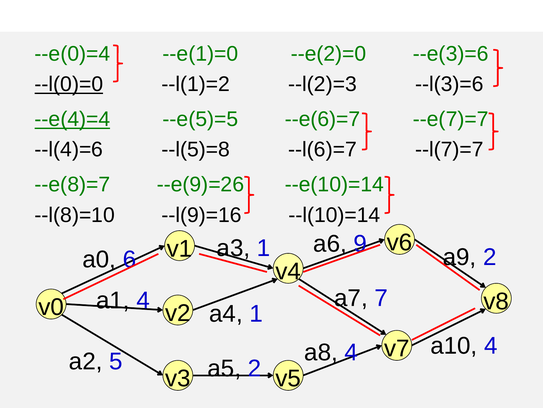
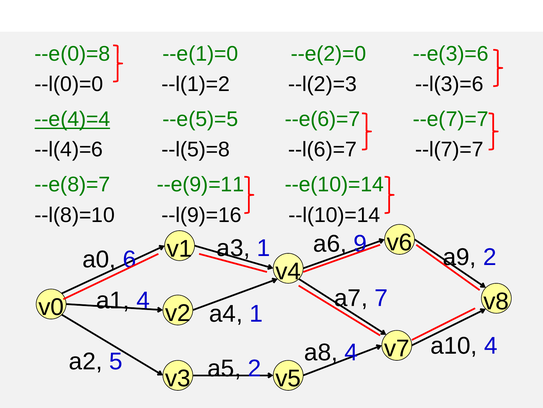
--e(0)=4: --e(0)=4 -> --e(0)=8
--l(0)=0 underline: present -> none
--e(9)=26: --e(9)=26 -> --e(9)=11
